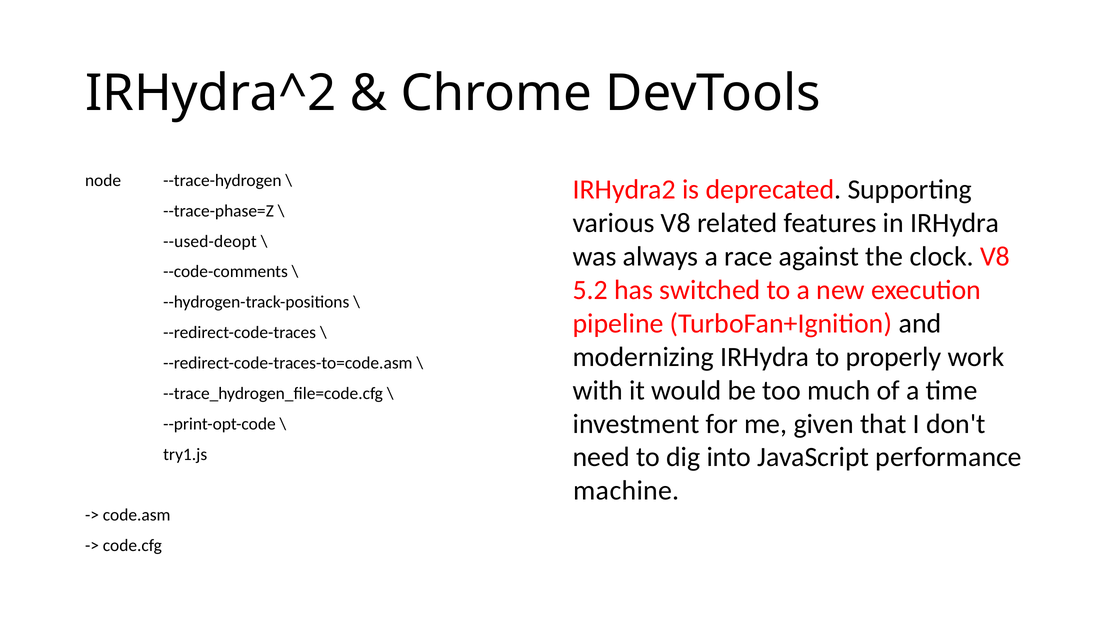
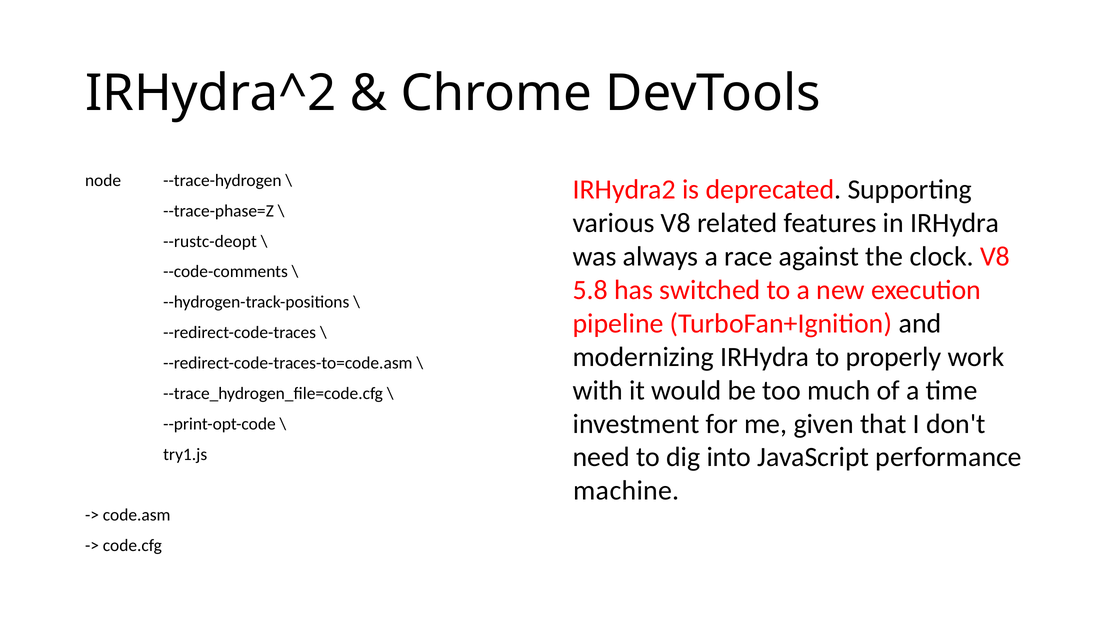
--used-deopt: --used-deopt -> --rustc-deopt
5.2: 5.2 -> 5.8
